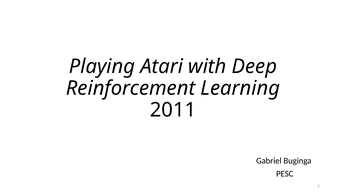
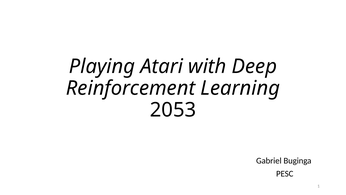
2011: 2011 -> 2053
